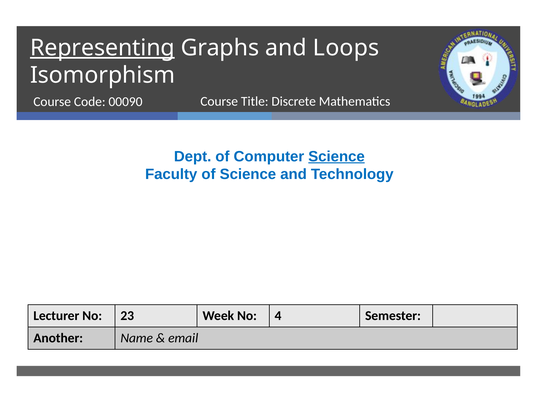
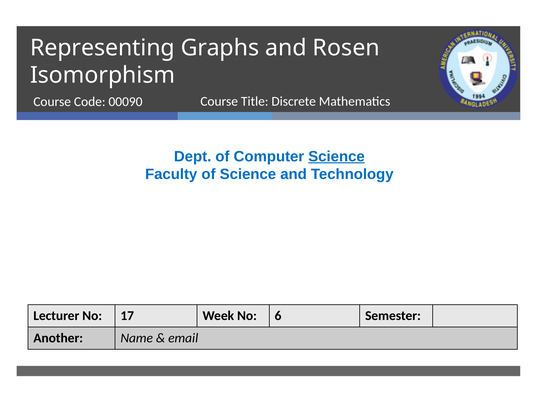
Representing underline: present -> none
Loops: Loops -> Rosen
23: 23 -> 17
4: 4 -> 6
